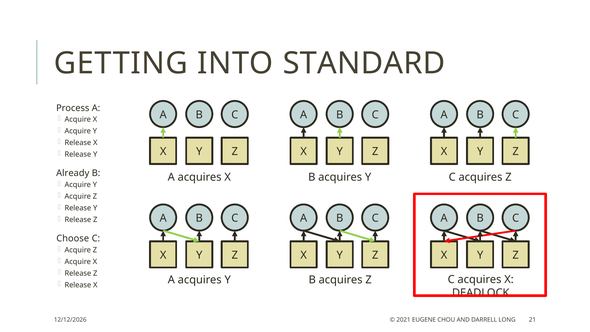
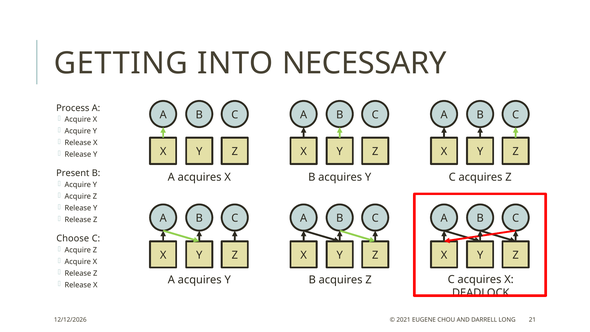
STANDARD: STANDARD -> NECESSARY
Already: Already -> Present
